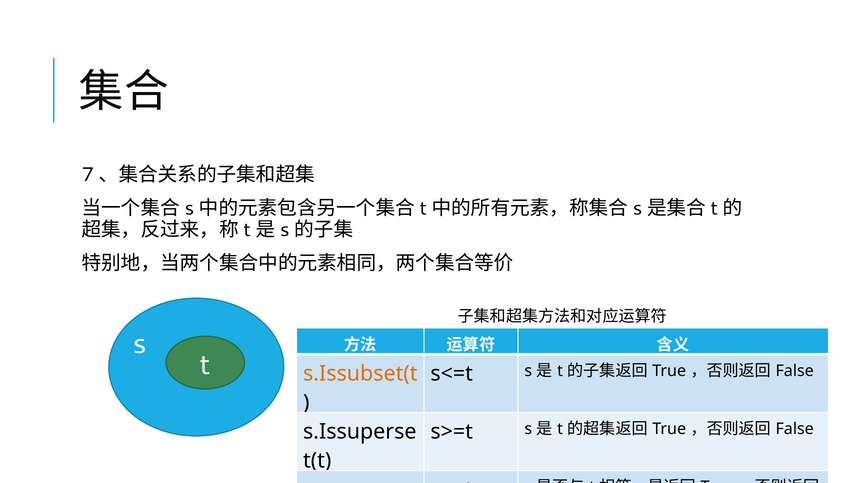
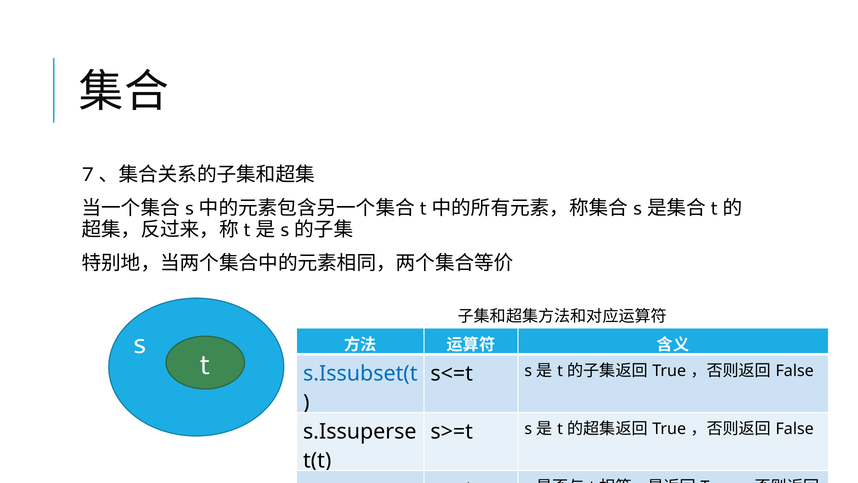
s.Issubset(t colour: orange -> blue
